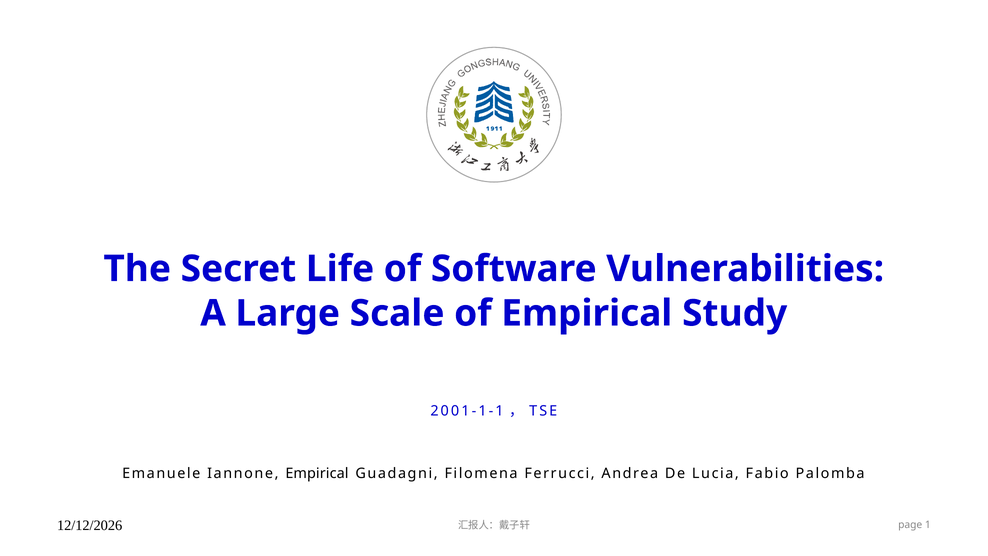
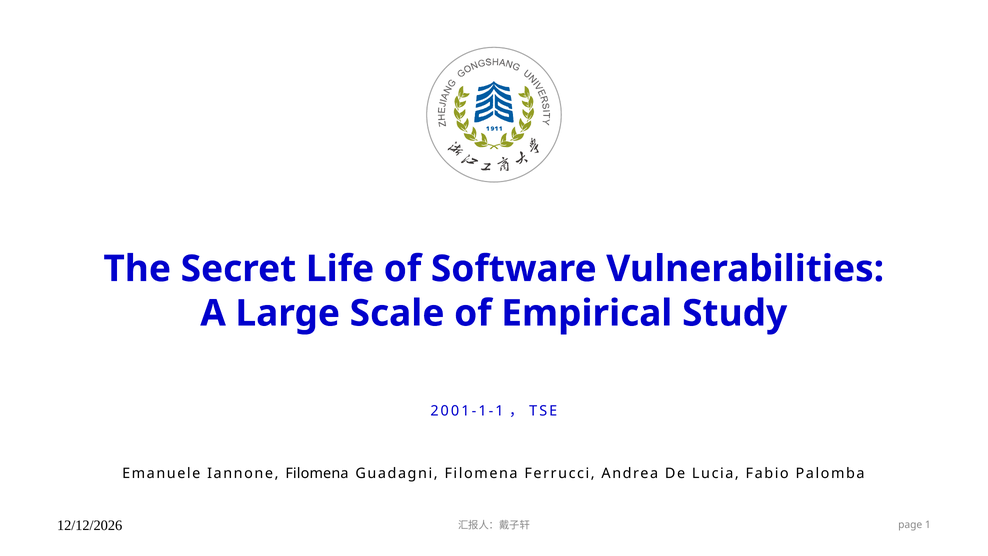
Iannone Empirical: Empirical -> Filomena
